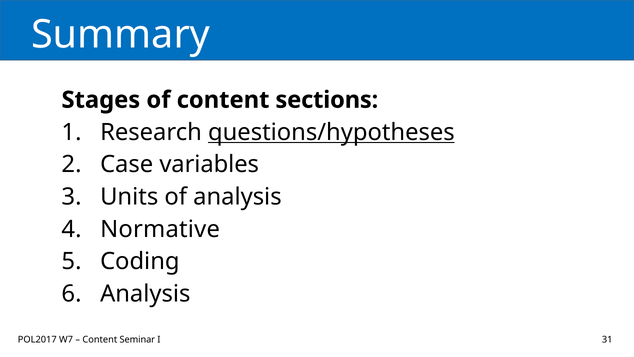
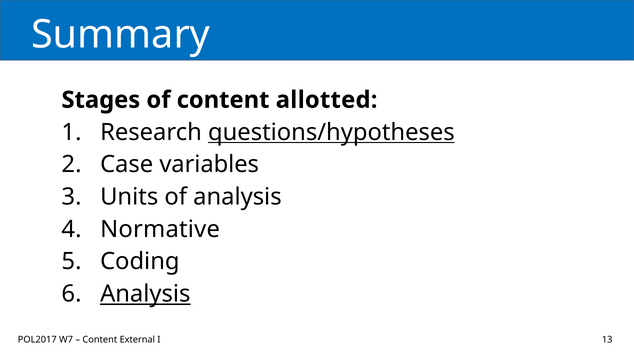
sections: sections -> allotted
Analysis at (145, 294) underline: none -> present
Seminar: Seminar -> External
31: 31 -> 13
